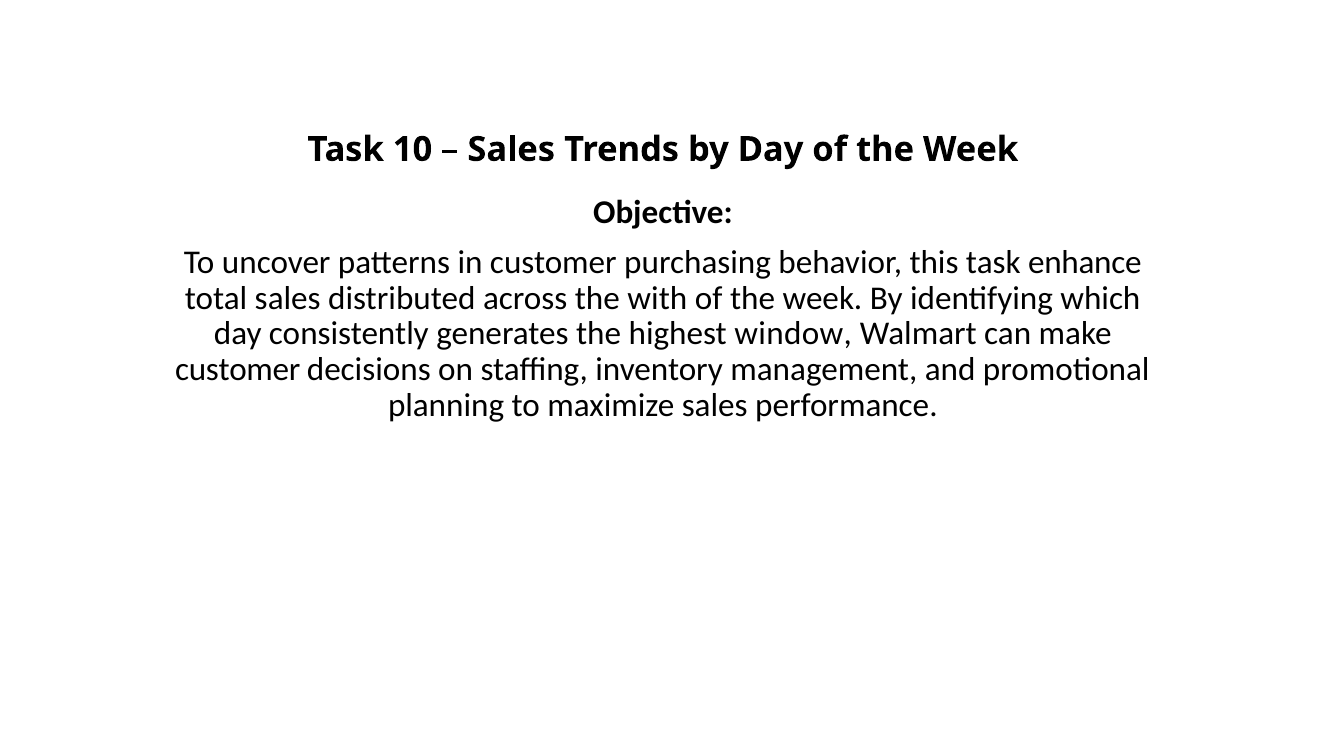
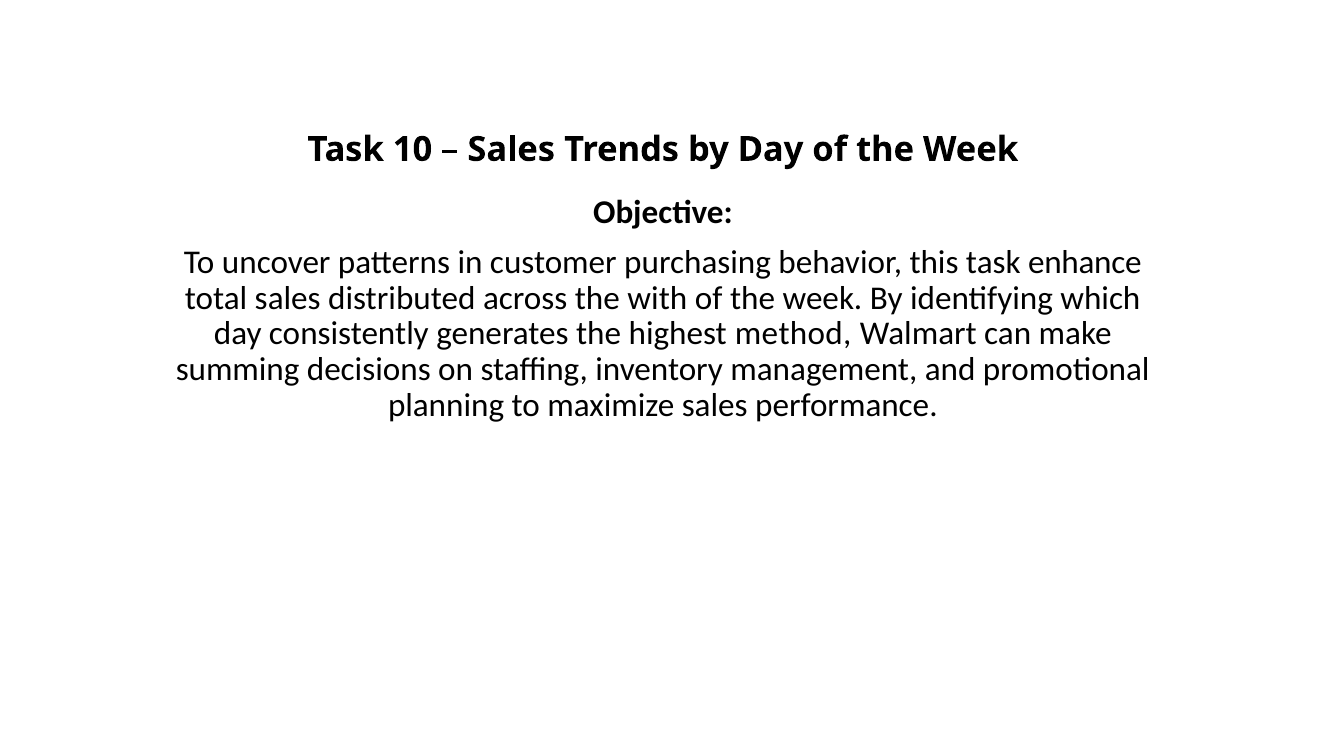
window: window -> method
customer at (238, 370): customer -> summing
